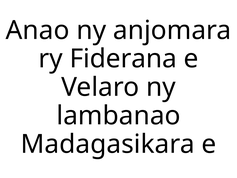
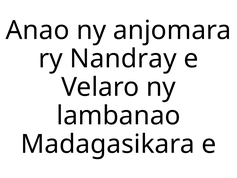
Fiderana: Fiderana -> Nandray
